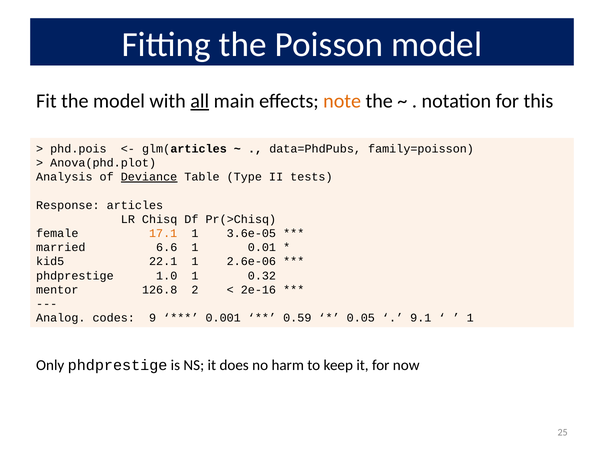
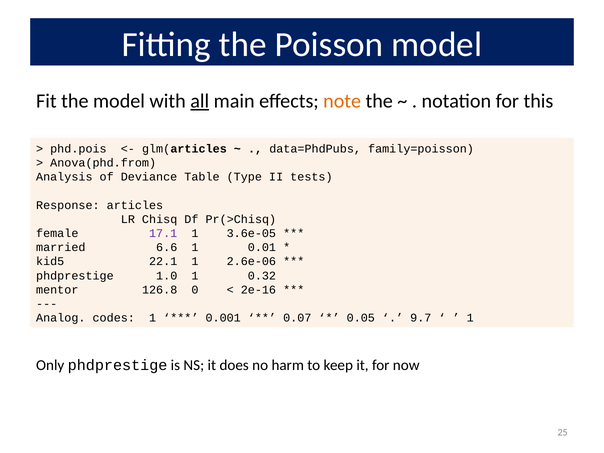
Anova(phd.plot: Anova(phd.plot -> Anova(phd.from
Deviance underline: present -> none
17.1 colour: orange -> purple
2: 2 -> 0
codes 9: 9 -> 1
0.59: 0.59 -> 0.07
9.1: 9.1 -> 9.7
